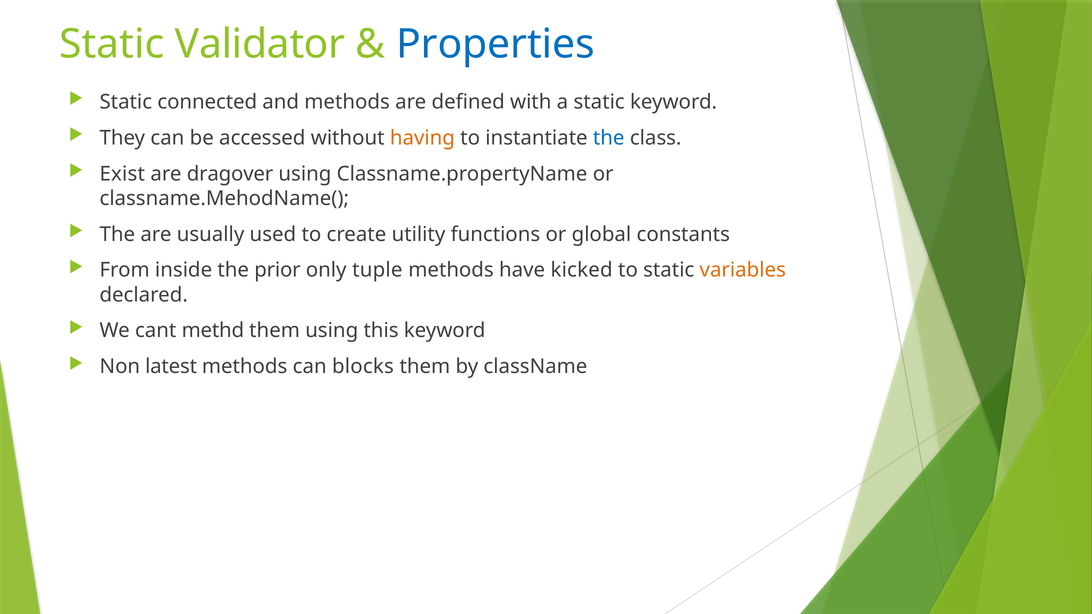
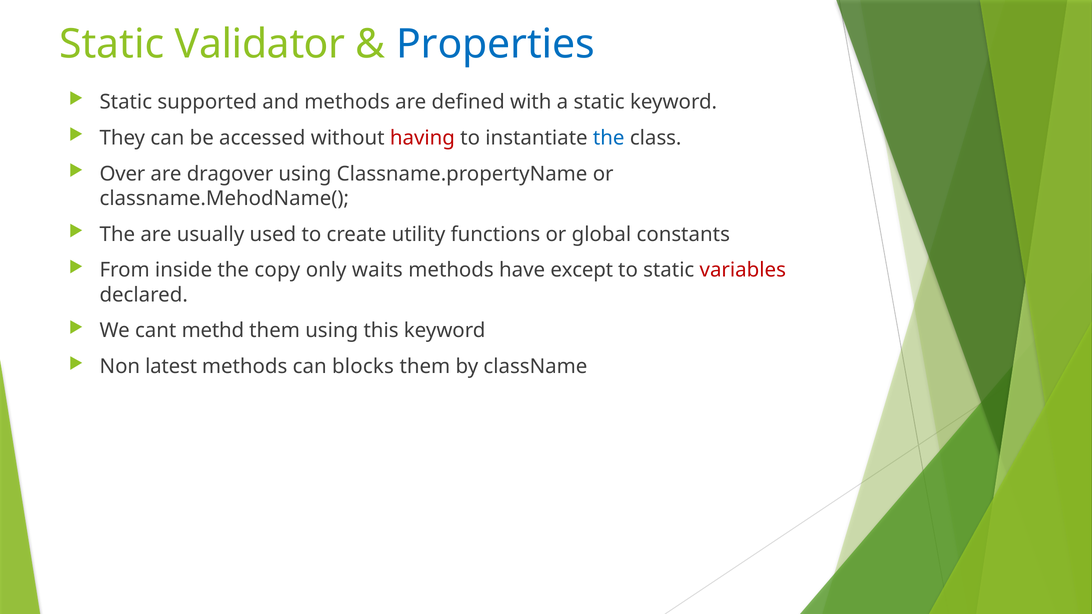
connected: connected -> supported
having colour: orange -> red
Exist: Exist -> Over
prior: prior -> copy
tuple: tuple -> waits
kicked: kicked -> except
variables colour: orange -> red
